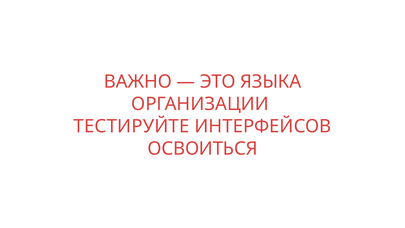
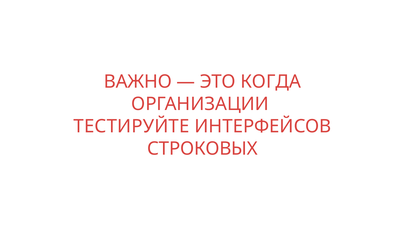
ЯЗЫКА: ЯЗЫКА -> КОГДА
ОСВОИТЬСЯ: ОСВОИТЬСЯ -> СТРОКОВЫХ
